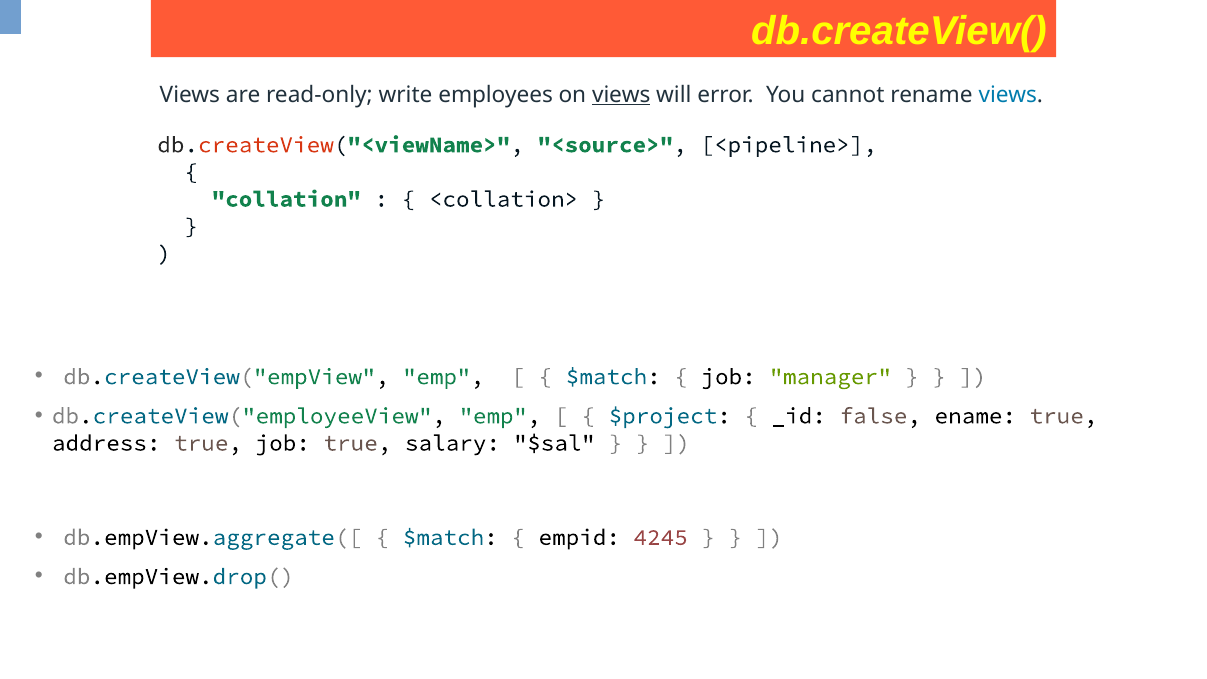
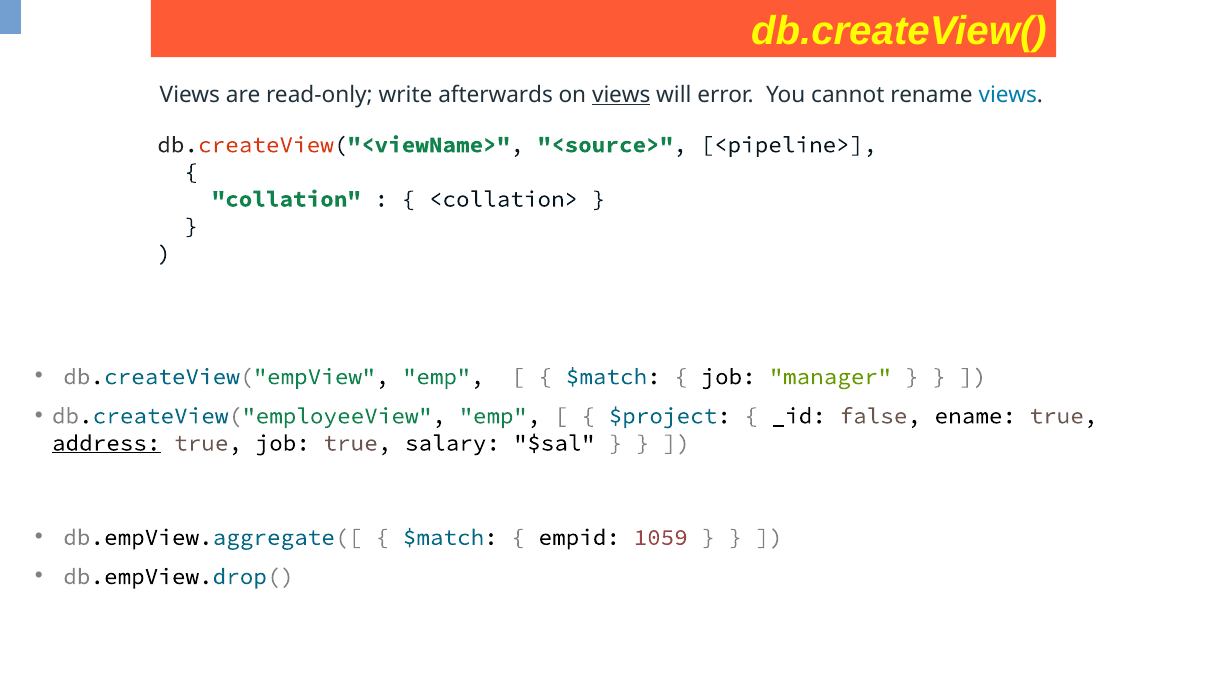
employees: employees -> afterwards
address underline: none -> present
4245: 4245 -> 1059
